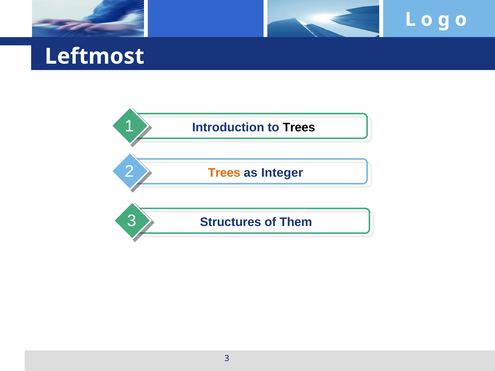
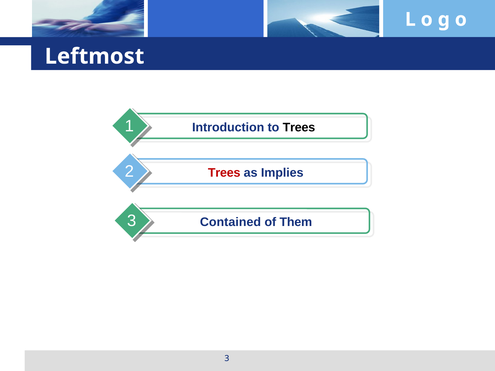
Trees at (224, 173) colour: orange -> red
Integer: Integer -> Implies
Structures: Structures -> Contained
